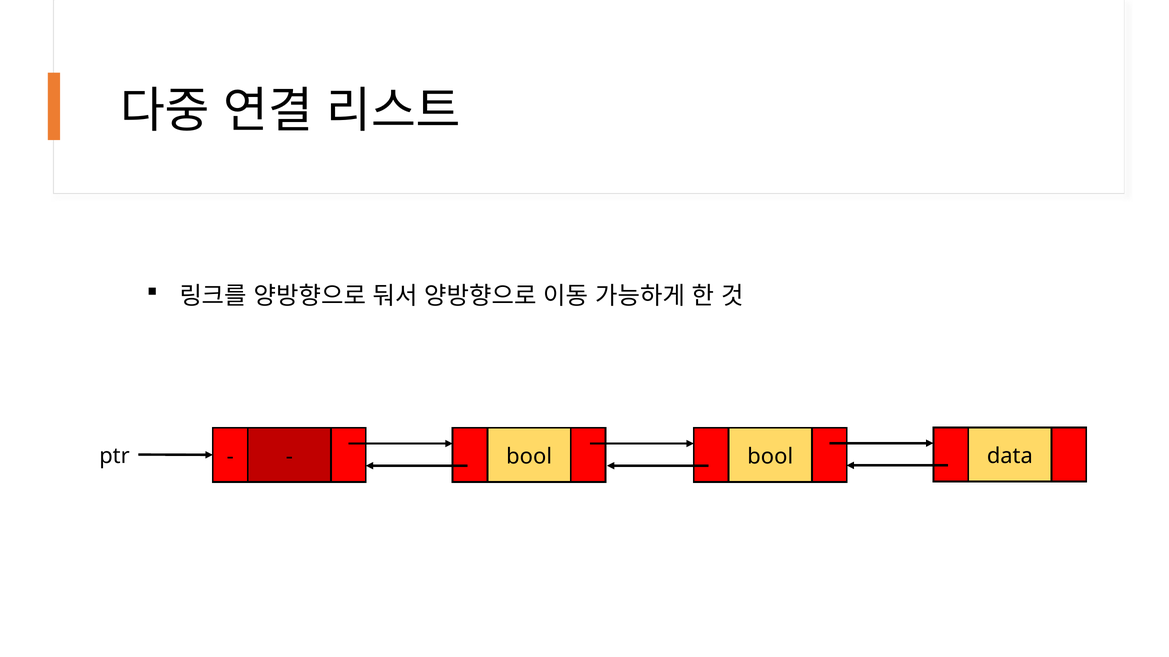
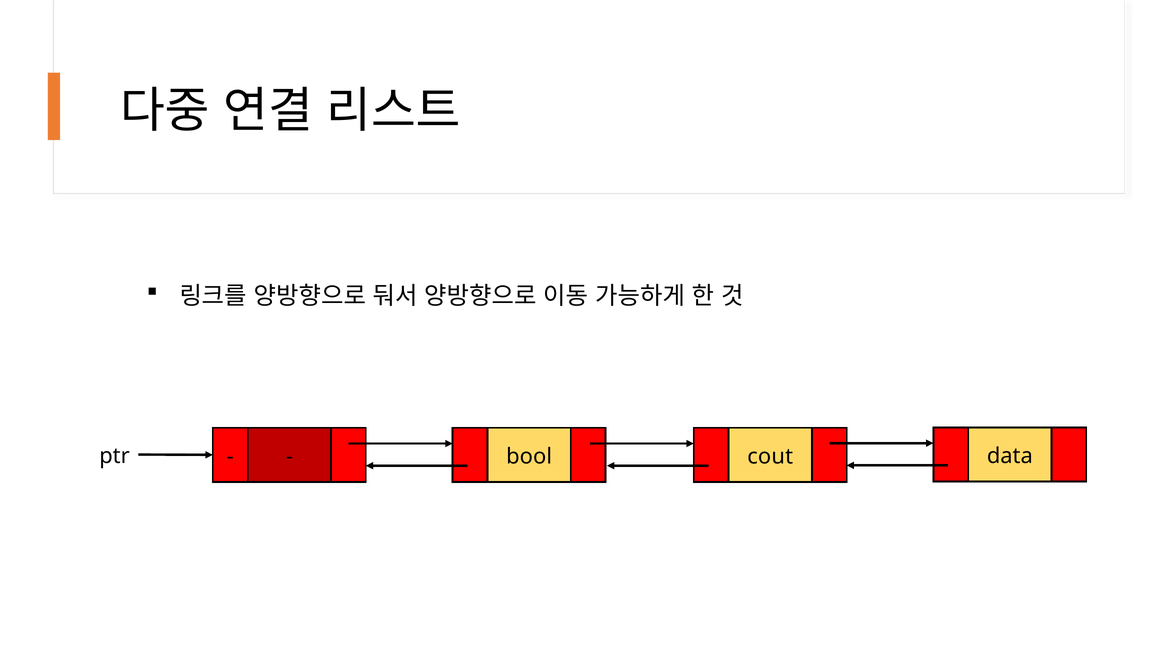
bool at (770, 457): bool -> cout
